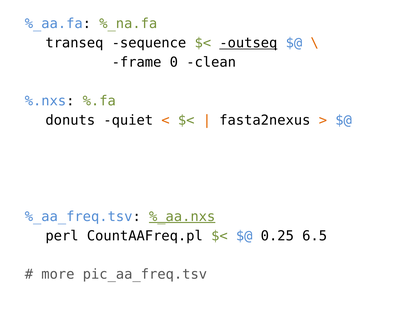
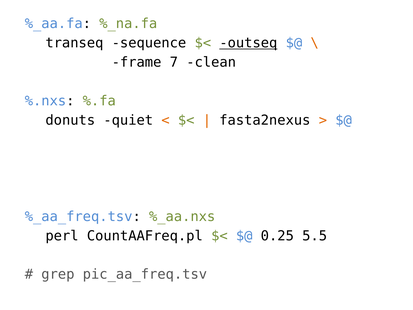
0: 0 -> 7
%_aa.nxs underline: present -> none
6.5: 6.5 -> 5.5
more: more -> grep
